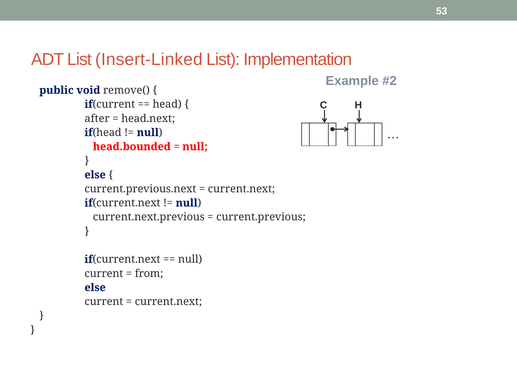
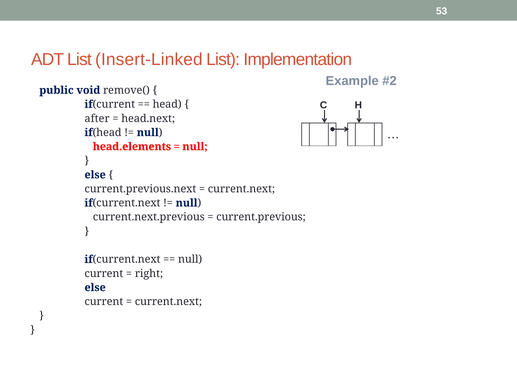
head.bounded: head.bounded -> head.elements
from: from -> right
